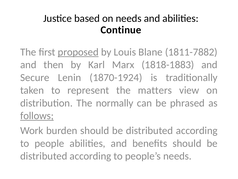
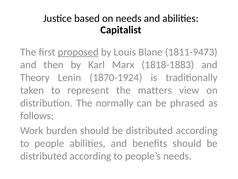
Continue: Continue -> Capitalist
1811-7882: 1811-7882 -> 1811-9473
Secure: Secure -> Theory
follows underline: present -> none
